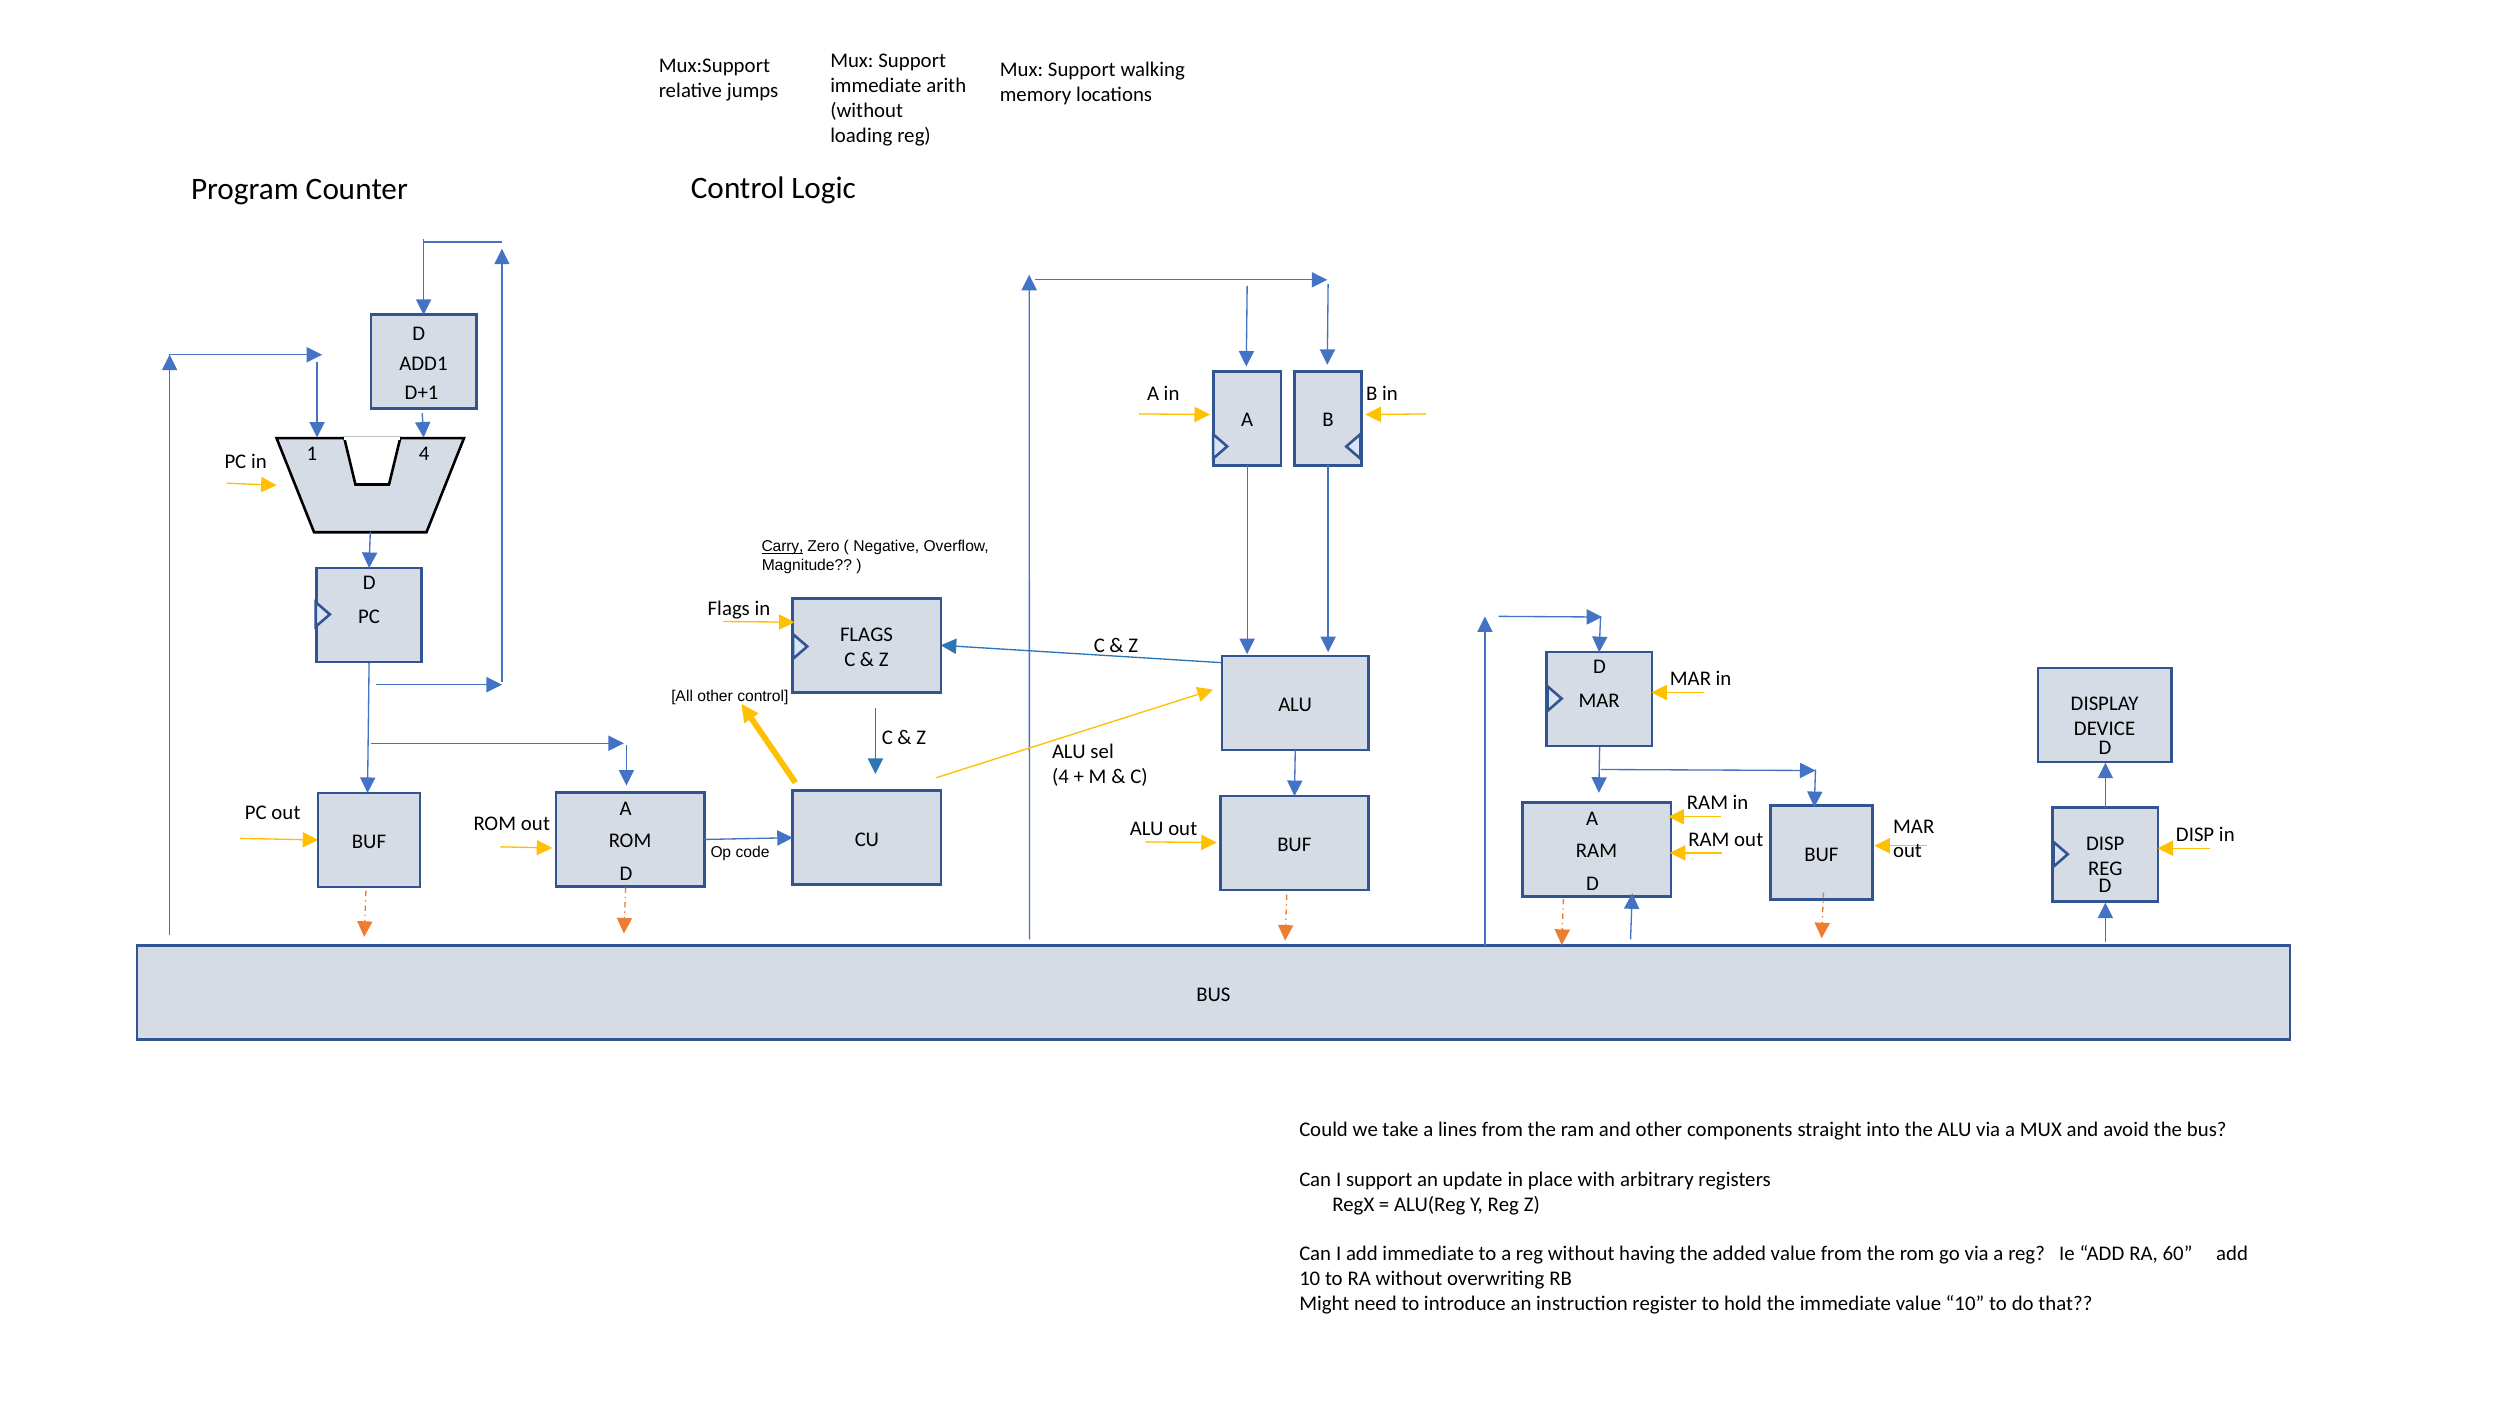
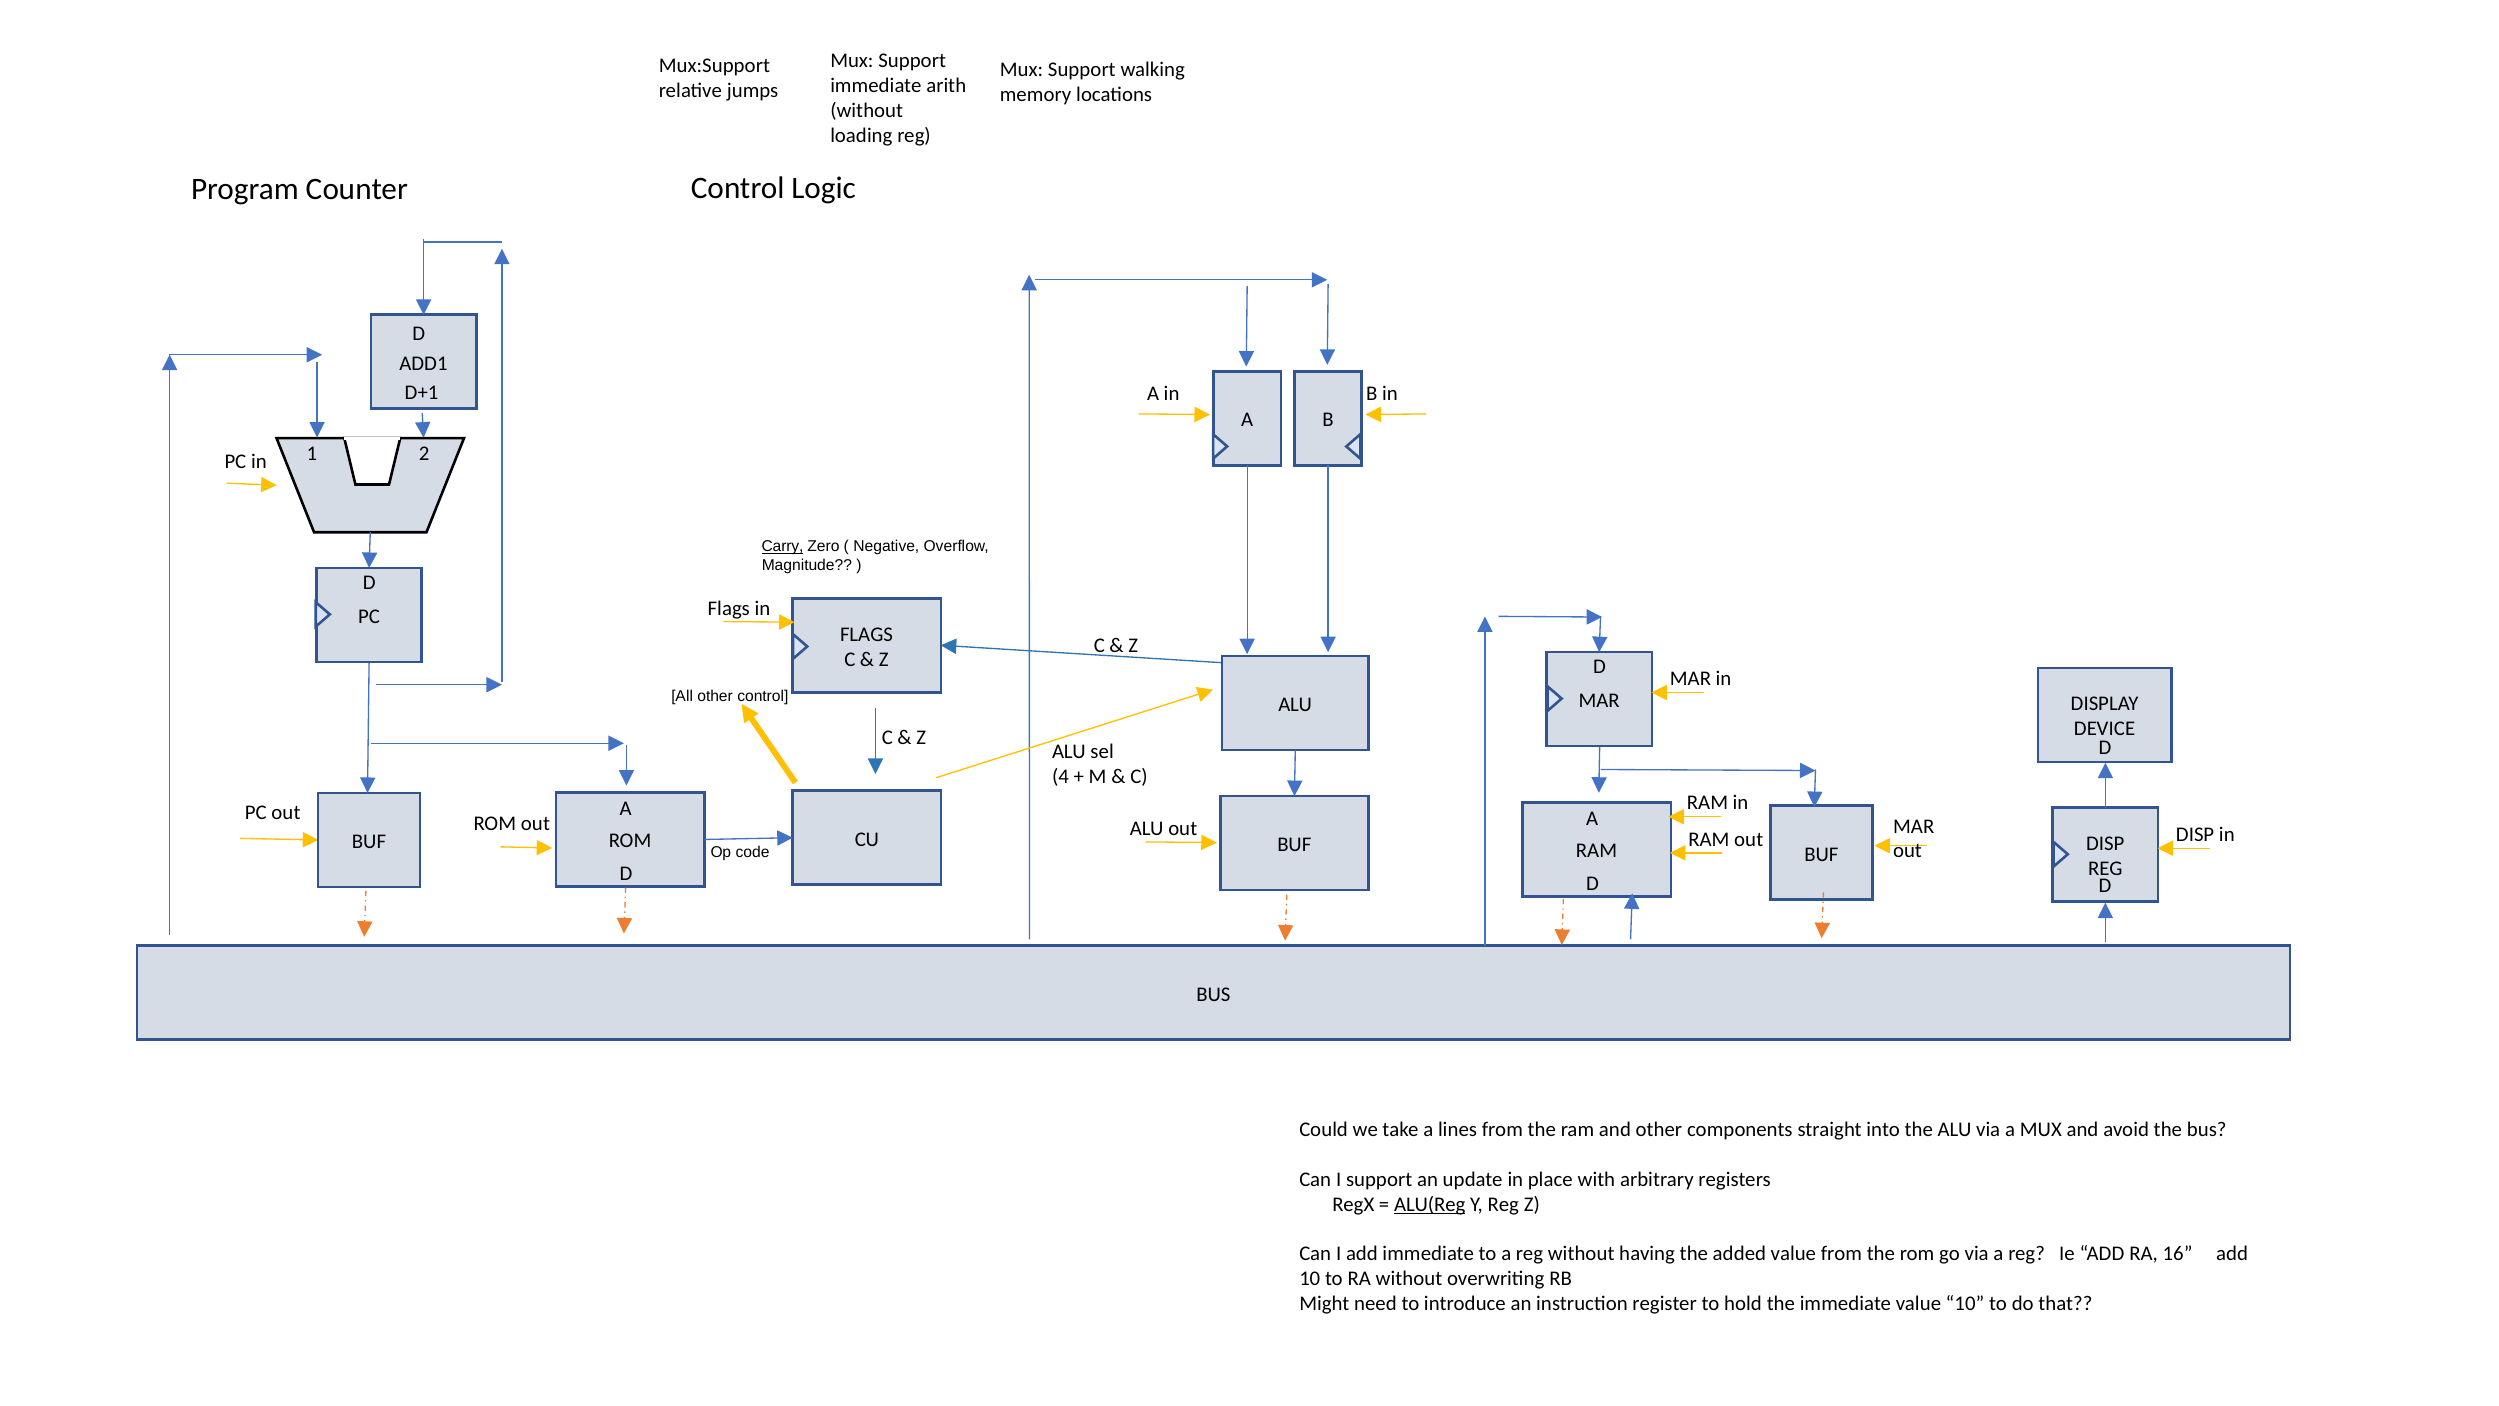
1 4: 4 -> 2
ALU(Reg underline: none -> present
60: 60 -> 16
